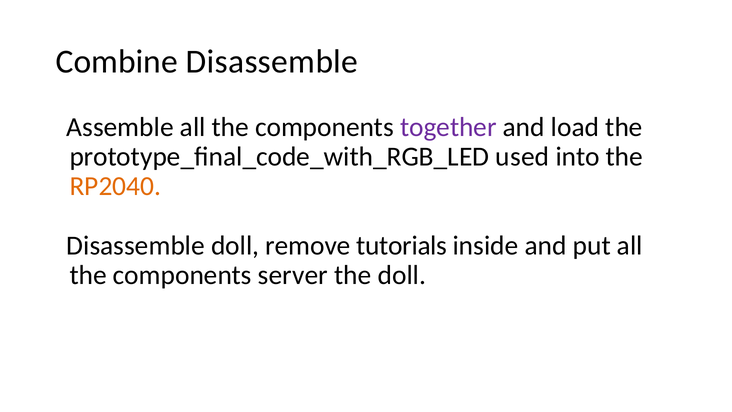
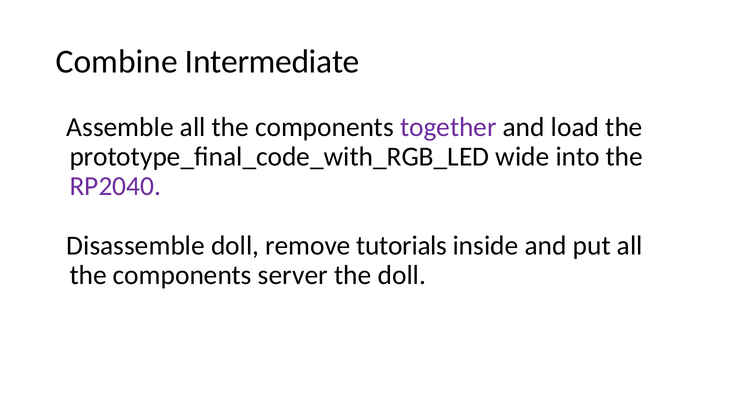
Combine Disassemble: Disassemble -> Intermediate
used: used -> wide
RP2040 colour: orange -> purple
